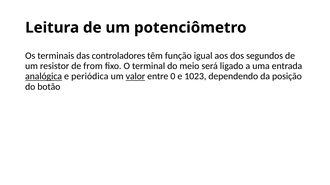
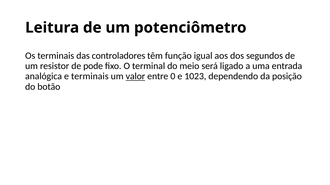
from: from -> pode
analógica underline: present -> none
e periódica: periódica -> terminais
